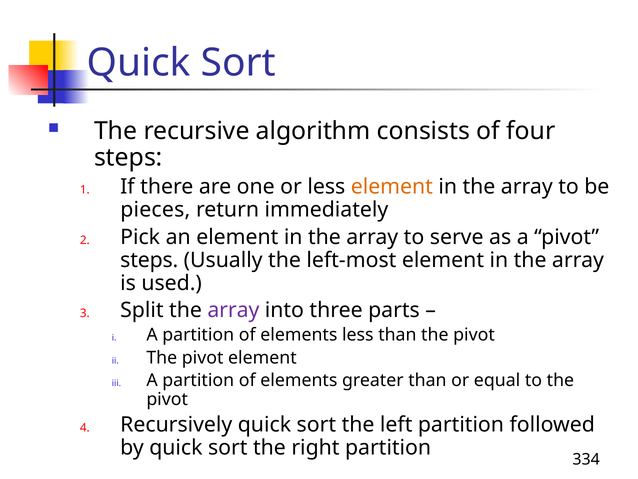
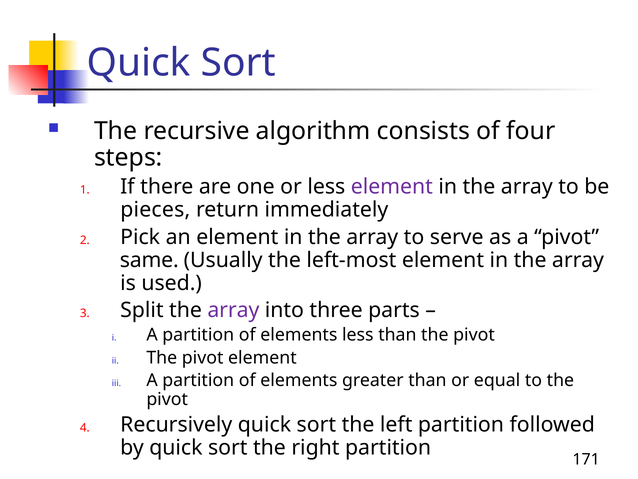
element at (392, 187) colour: orange -> purple
steps at (149, 260): steps -> same
334: 334 -> 171
